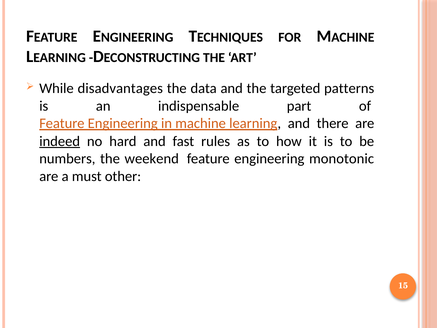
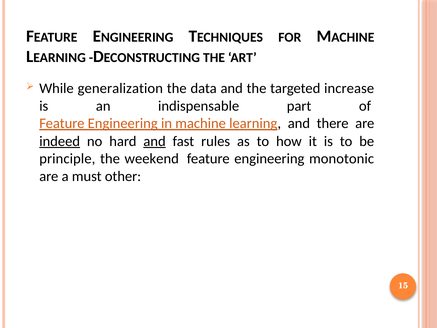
disadvantages: disadvantages -> generalization
patterns: patterns -> increase
and at (155, 141) underline: none -> present
numbers: numbers -> principle
